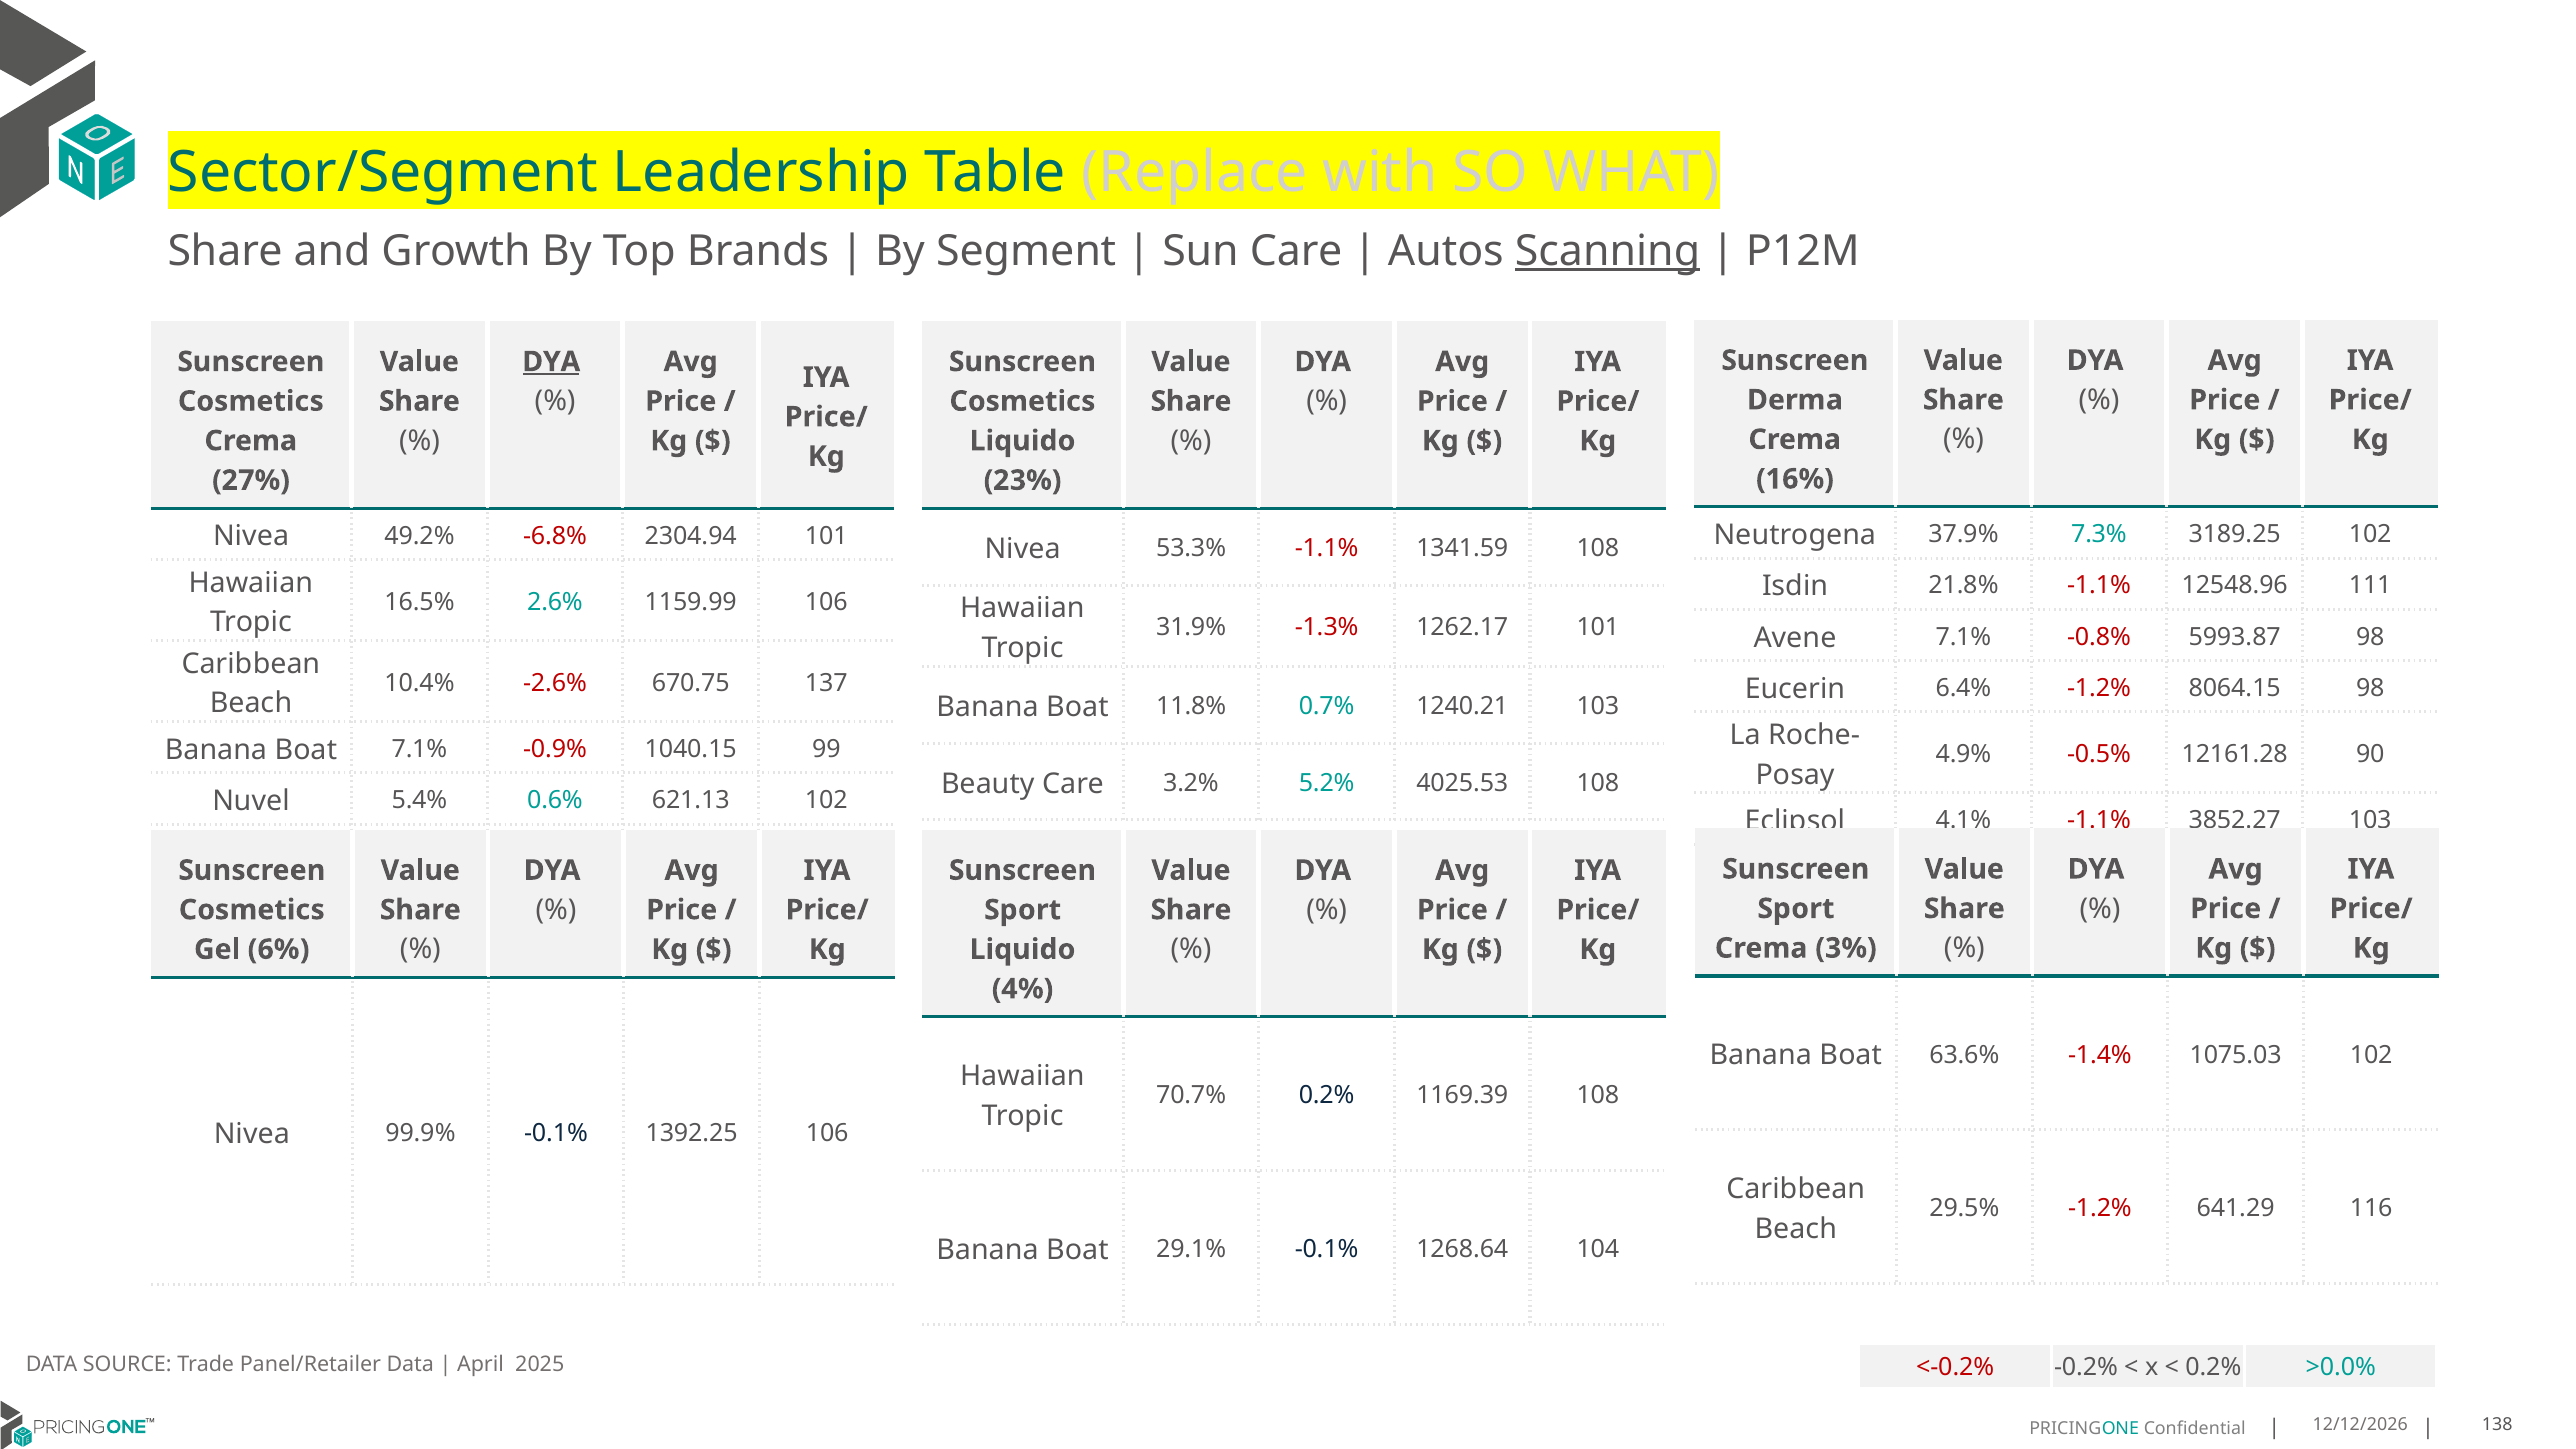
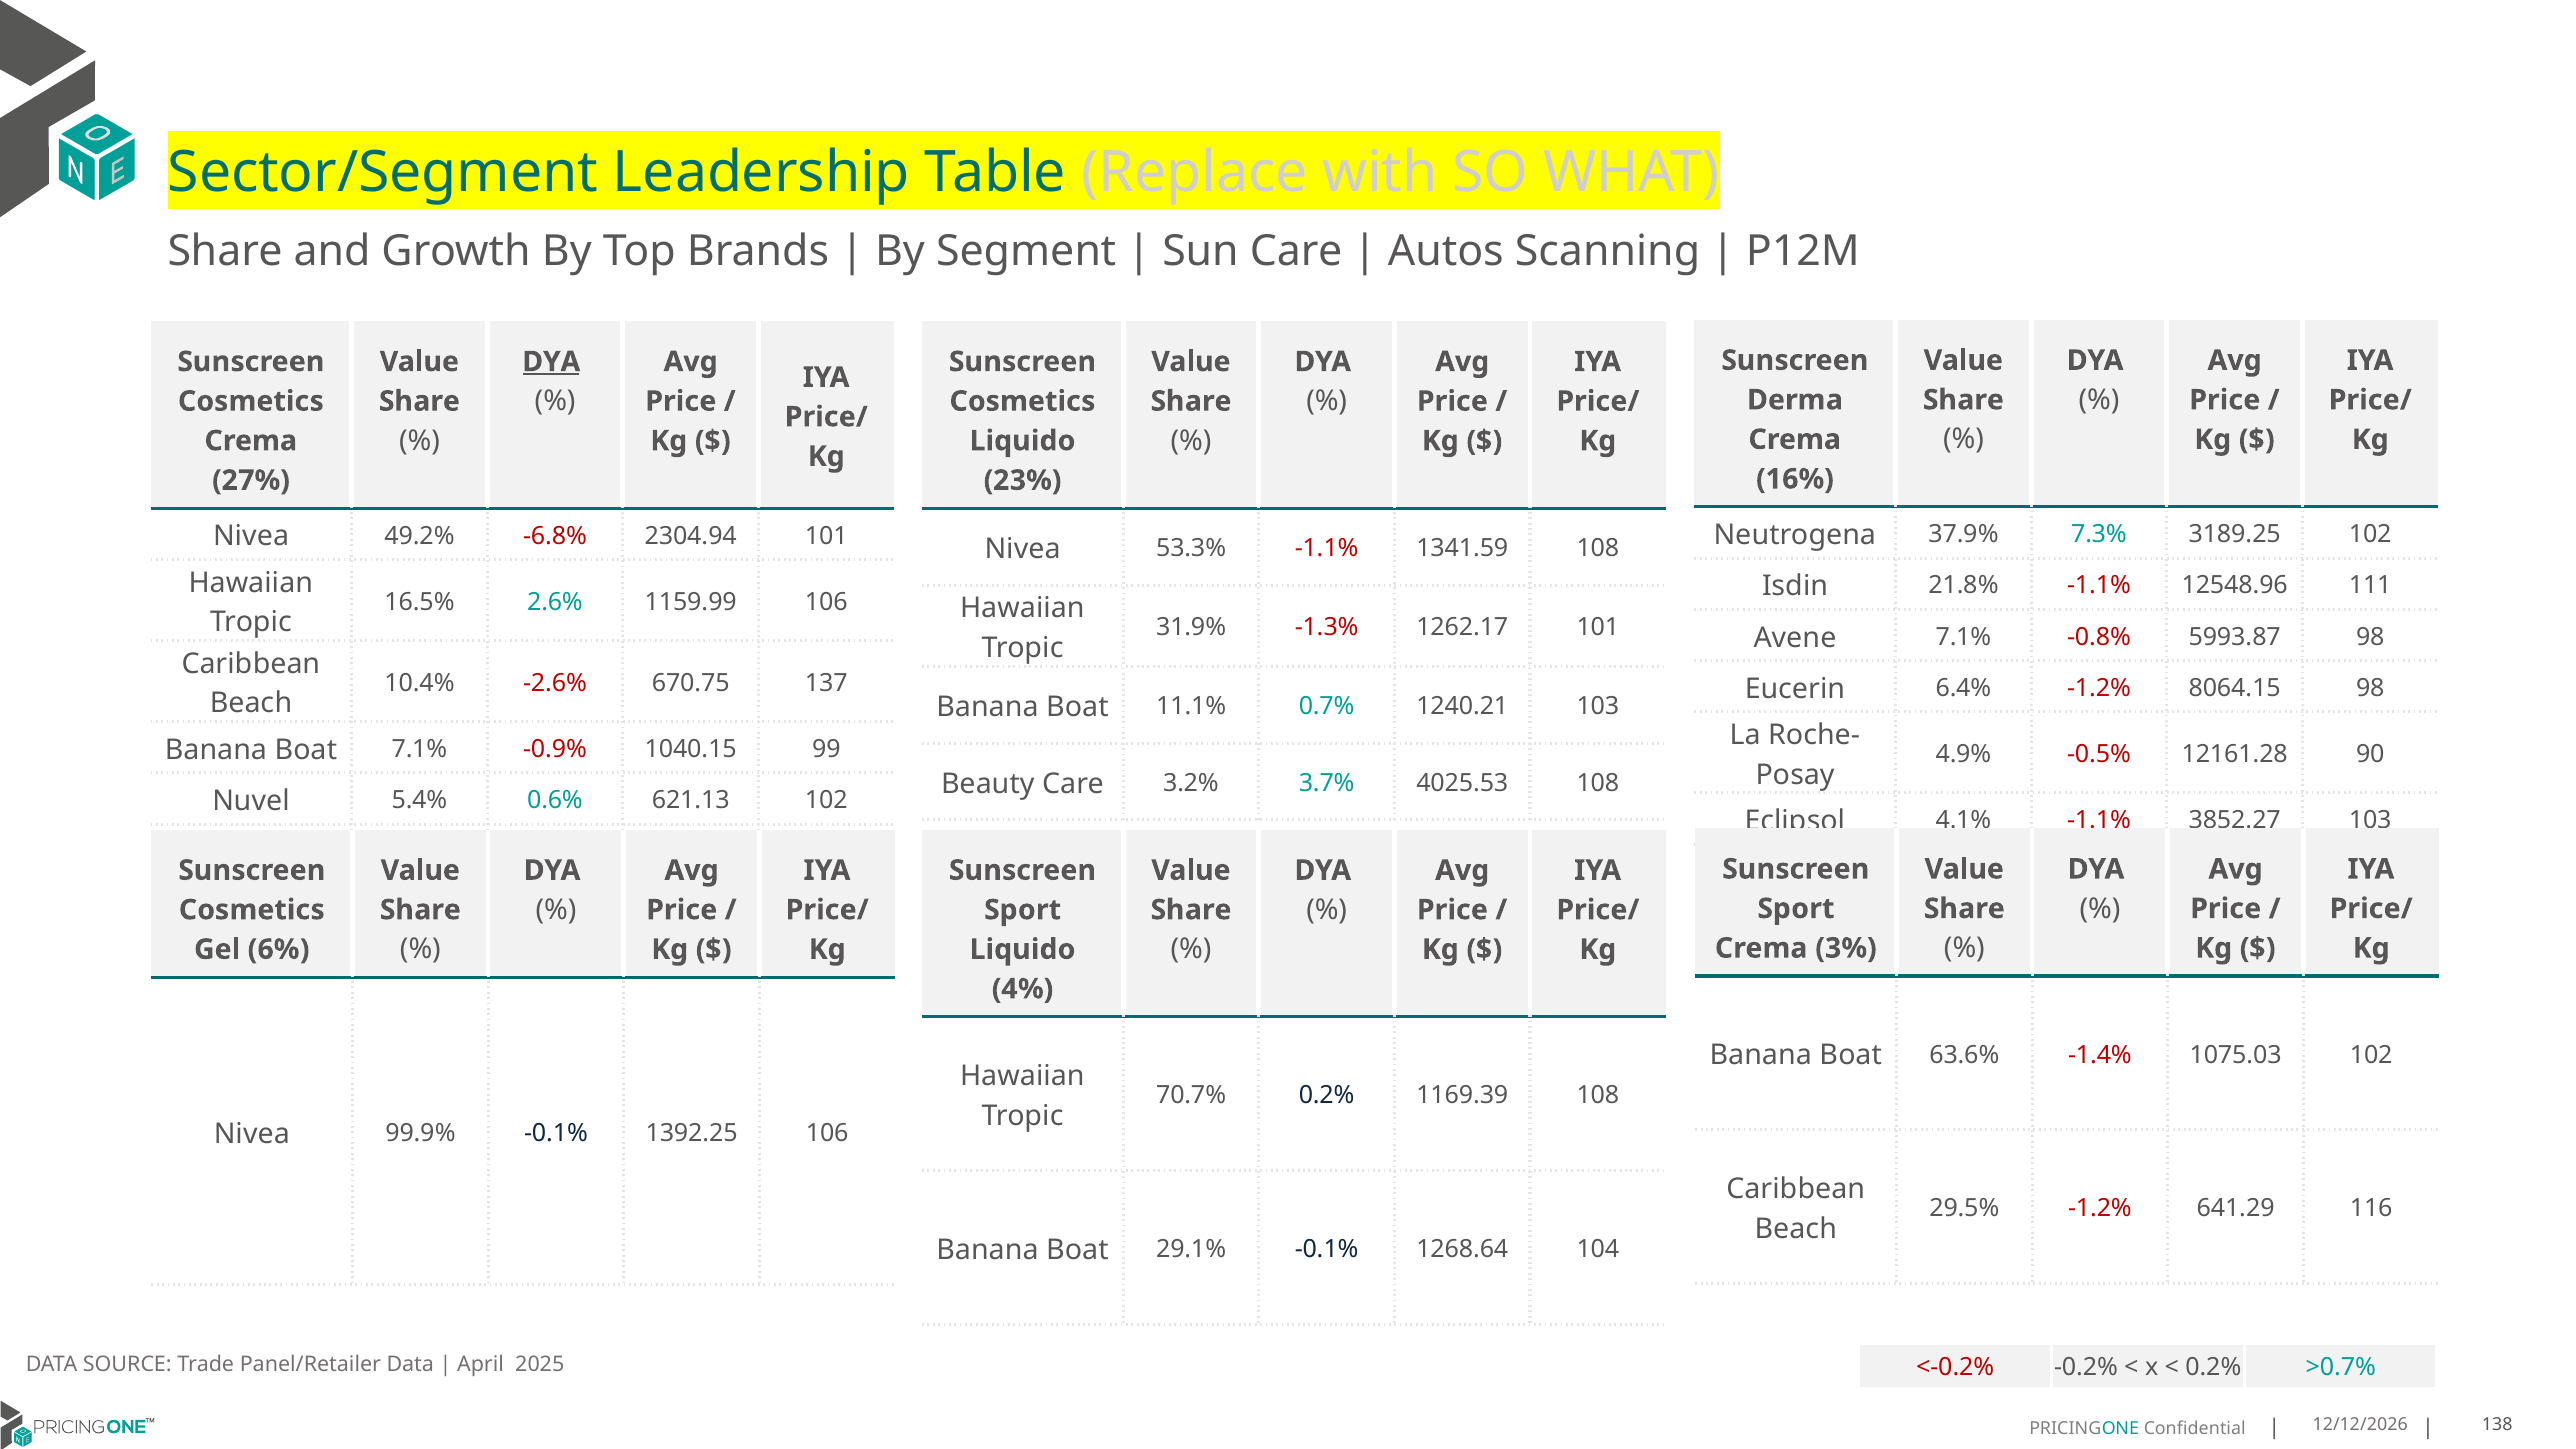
Scanning underline: present -> none
11.8%: 11.8% -> 11.1%
5.2%: 5.2% -> 3.7%
>0.0%: >0.0% -> >0.7%
